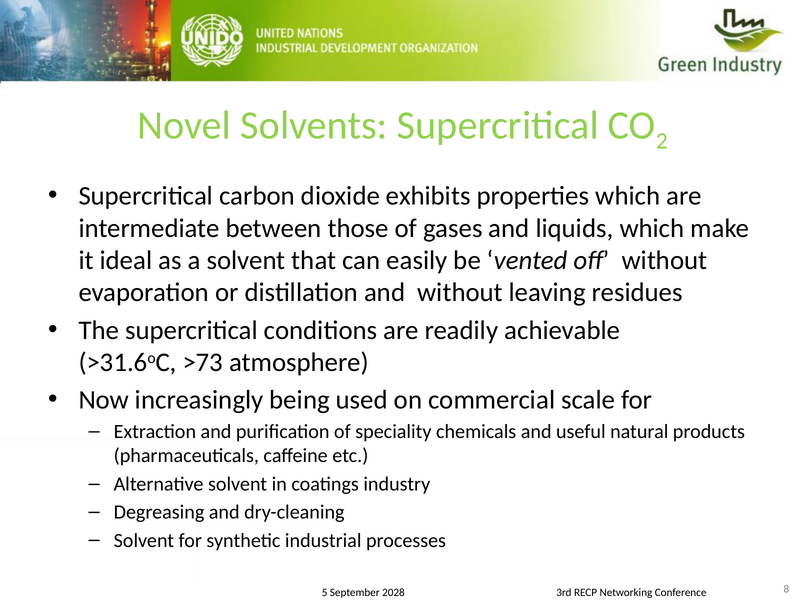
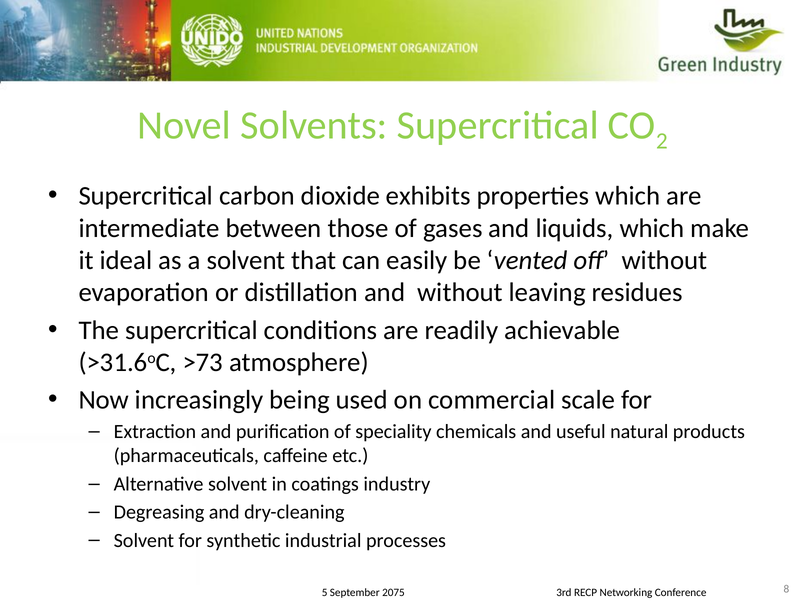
2028: 2028 -> 2075
